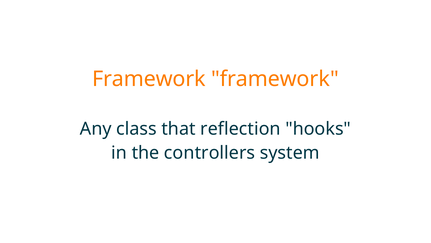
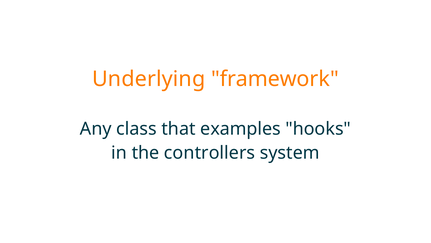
Framework at (149, 79): Framework -> Underlying
reflection: reflection -> examples
